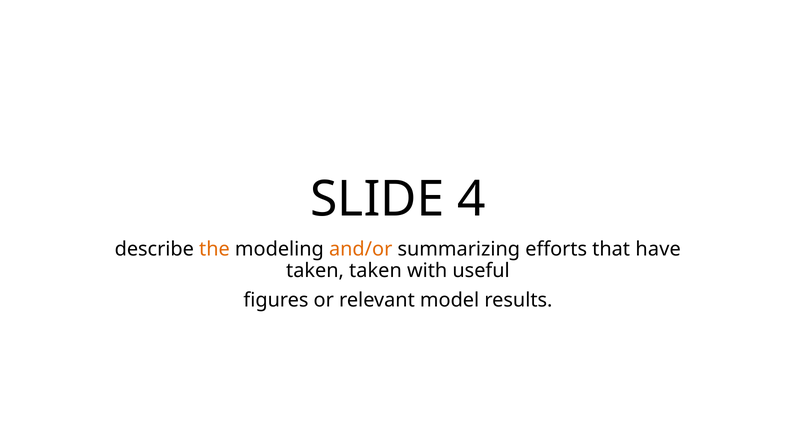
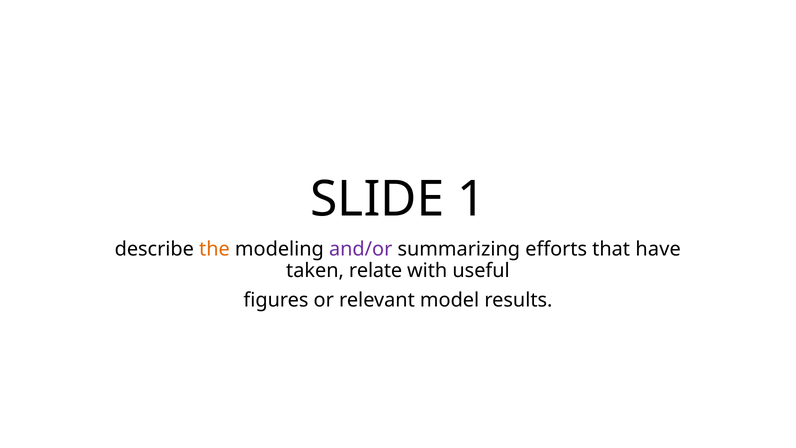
4: 4 -> 1
and/or colour: orange -> purple
taken taken: taken -> relate
